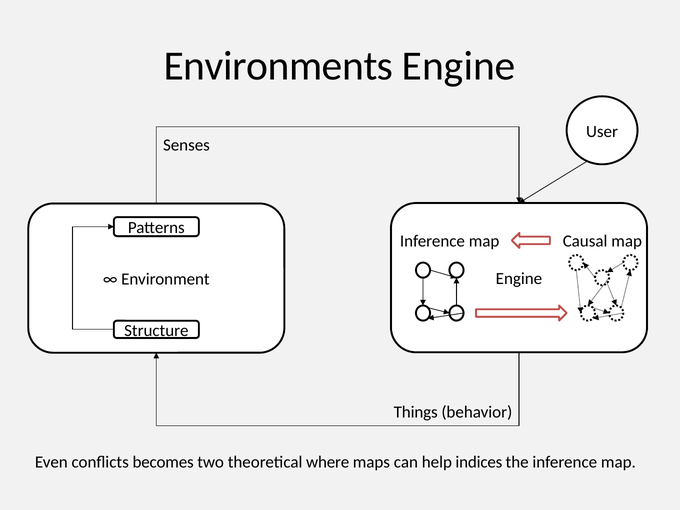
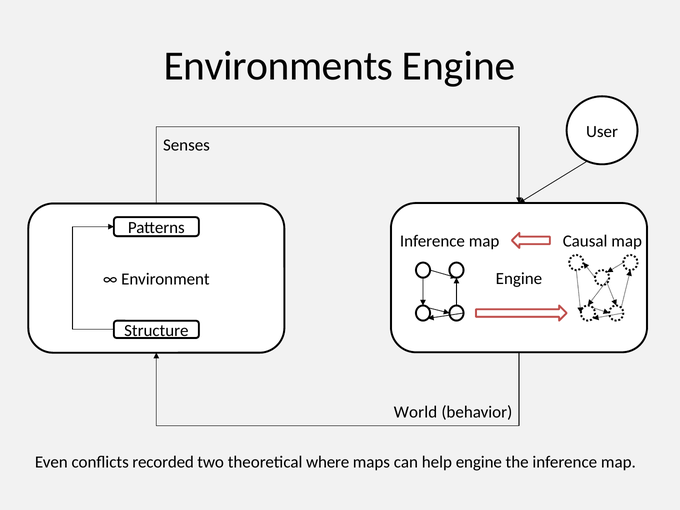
Things: Things -> World
becomes: becomes -> recorded
help indices: indices -> engine
